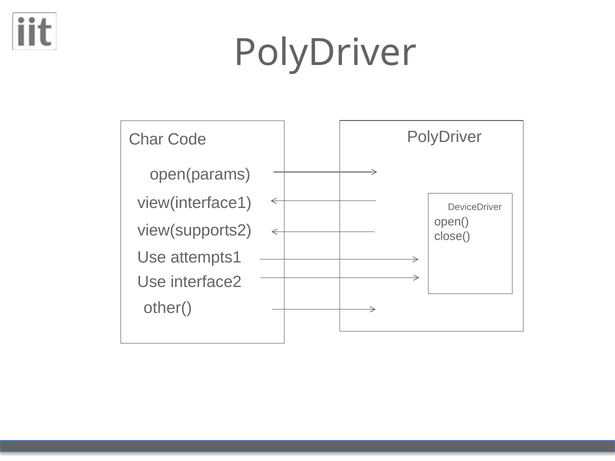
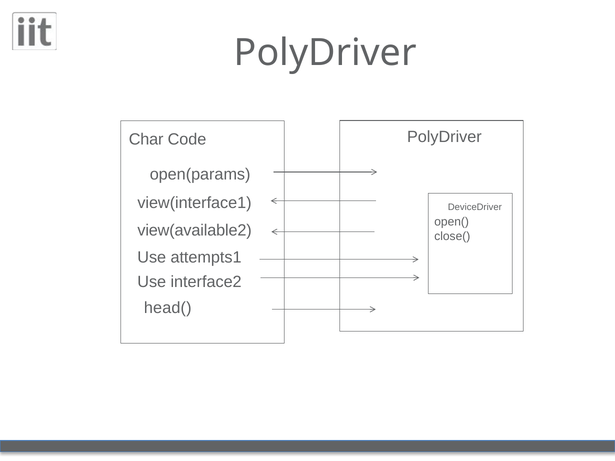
view(supports2: view(supports2 -> view(available2
other(: other( -> head(
